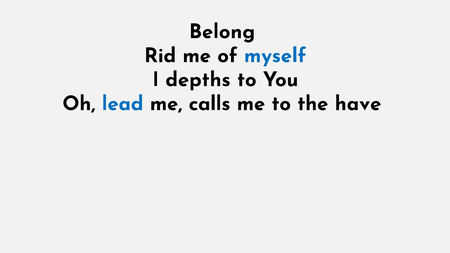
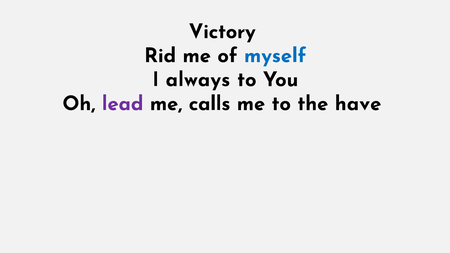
Belong: Belong -> Victory
depths: depths -> always
lead colour: blue -> purple
